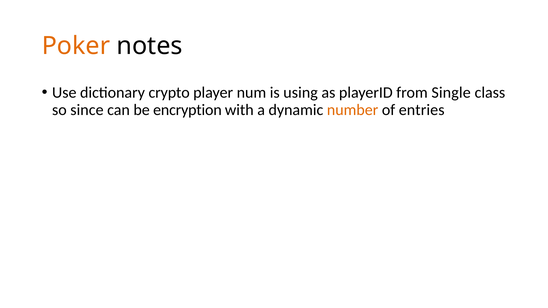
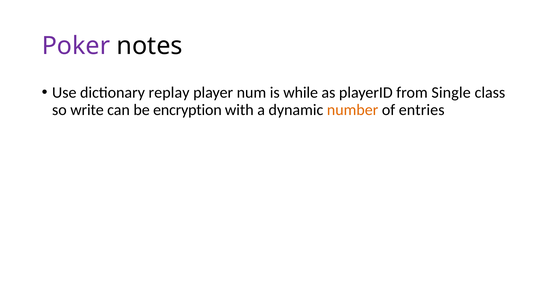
Poker colour: orange -> purple
crypto: crypto -> replay
using: using -> while
since: since -> write
